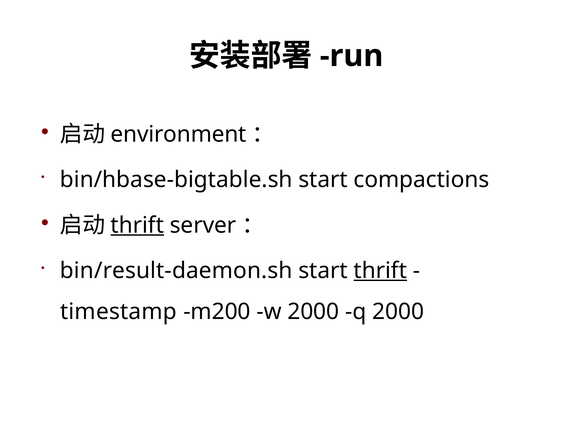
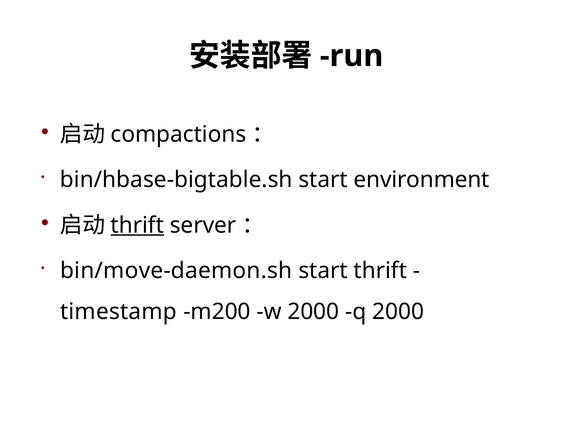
environment: environment -> compactions
compactions: compactions -> environment
bin/result-daemon.sh: bin/result-daemon.sh -> bin/move-daemon.sh
thrift at (380, 270) underline: present -> none
